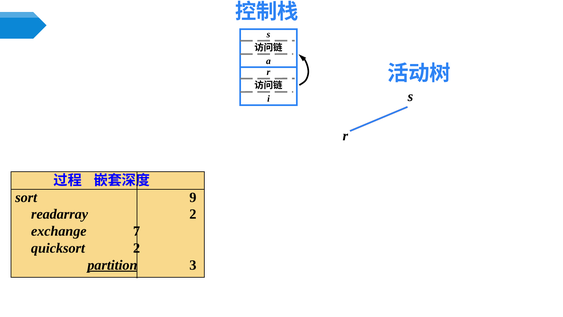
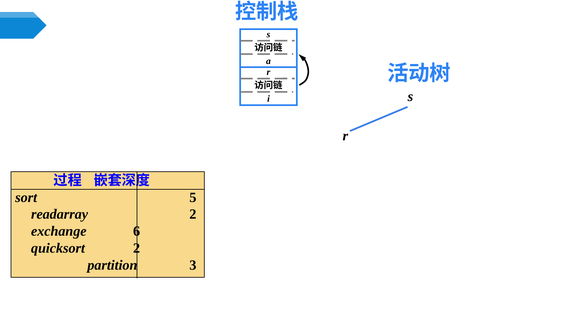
9: 9 -> 5
7: 7 -> 6
partition underline: present -> none
